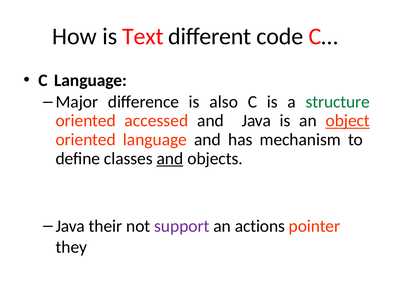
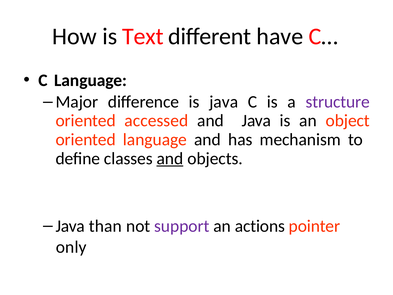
code: code -> have
is also: also -> java
structure colour: green -> purple
object underline: present -> none
their: their -> than
they: they -> only
